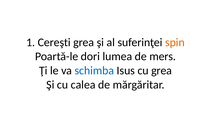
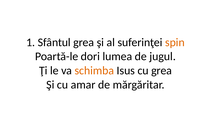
Cereşti: Cereşti -> Sfântul
mers: mers -> jugul
schimba colour: blue -> orange
calea: calea -> amar
